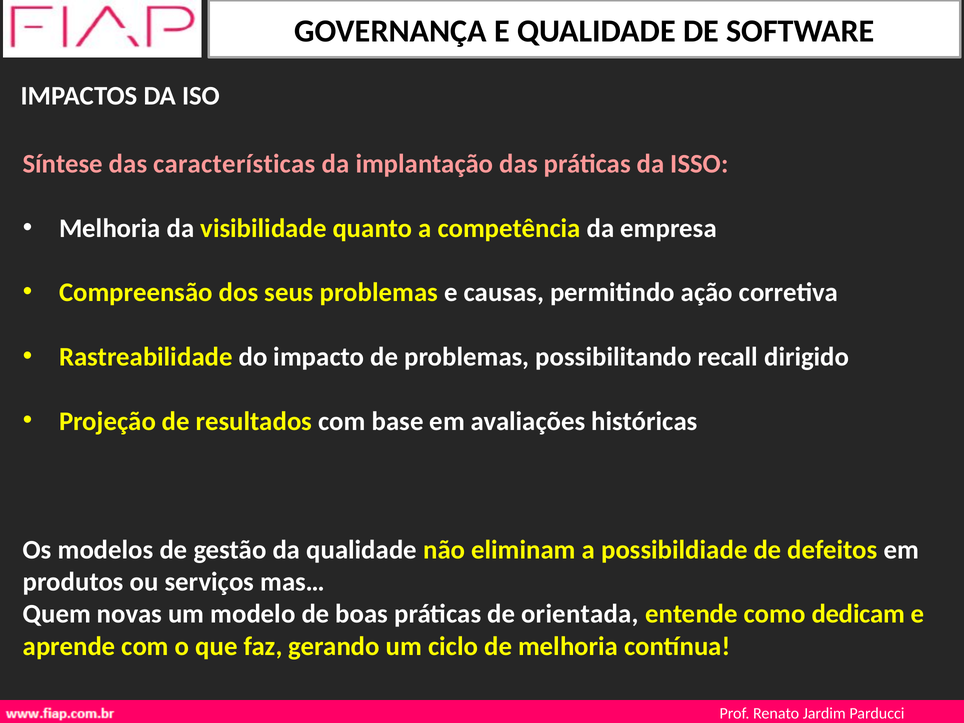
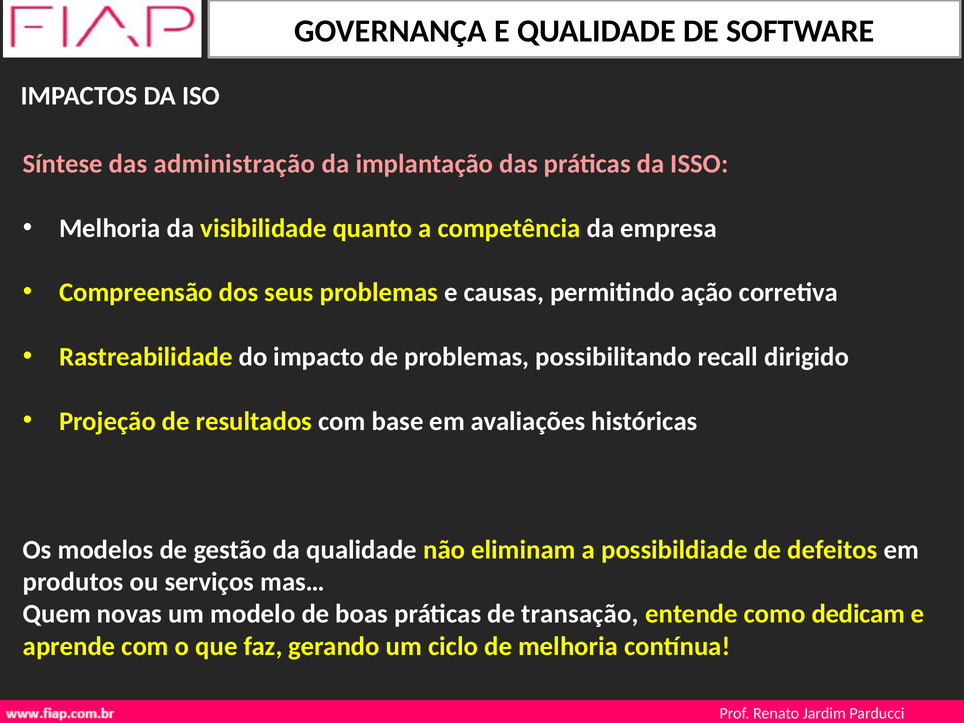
características: características -> administração
orientada: orientada -> transação
